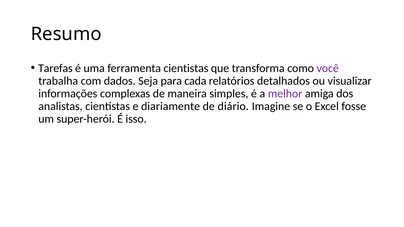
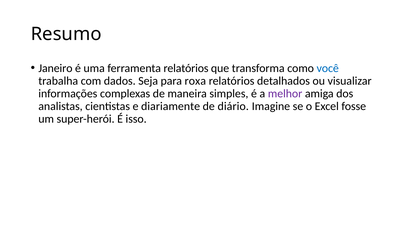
Tarefas: Tarefas -> Janeiro
ferramenta cientistas: cientistas -> relatórios
você colour: purple -> blue
cada: cada -> roxa
